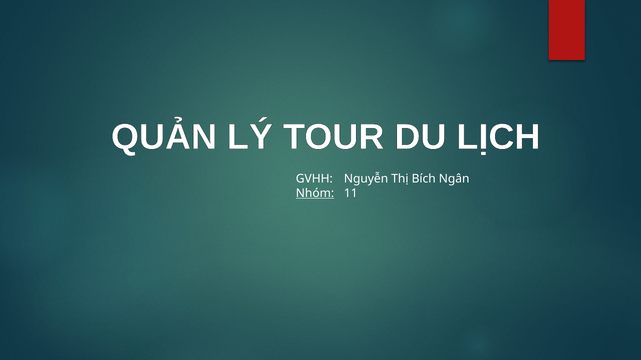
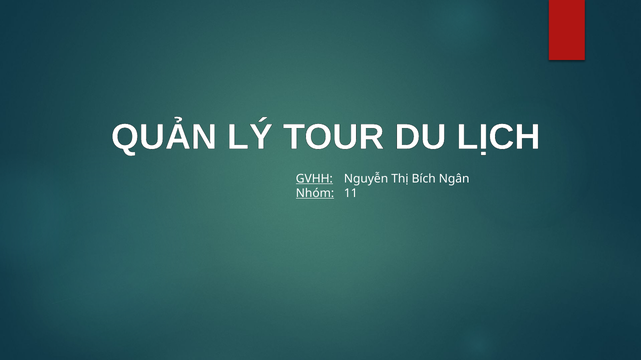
GVHH underline: none -> present
